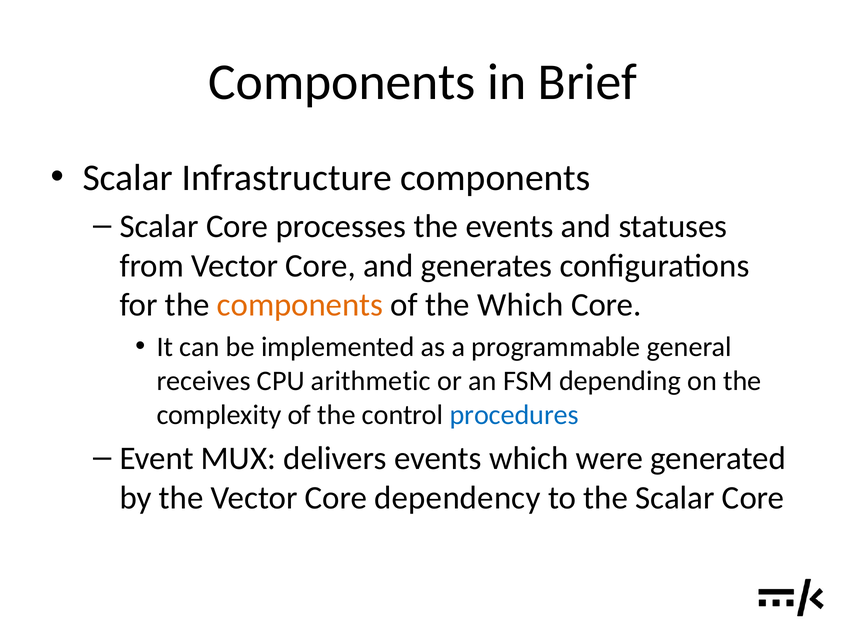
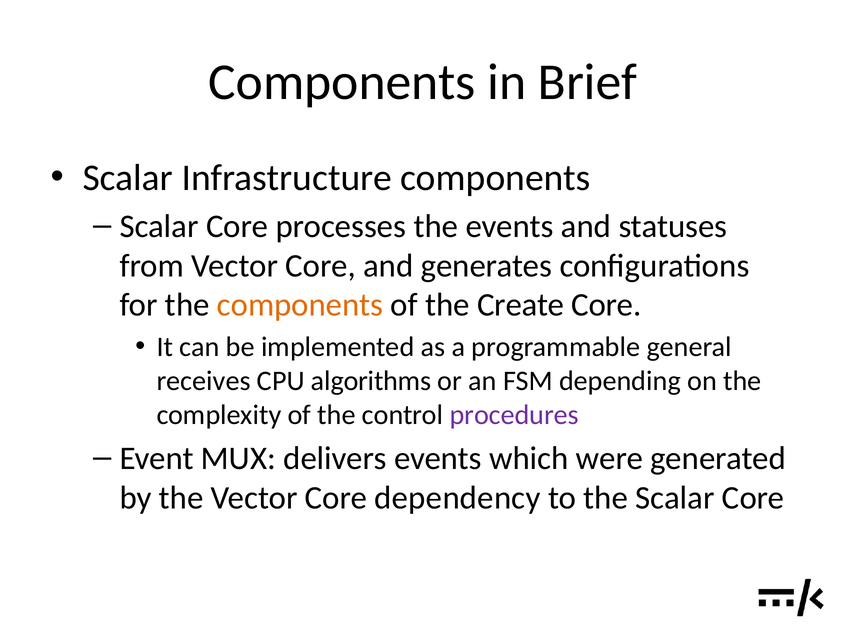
the Which: Which -> Create
arithmetic: arithmetic -> algorithms
procedures colour: blue -> purple
